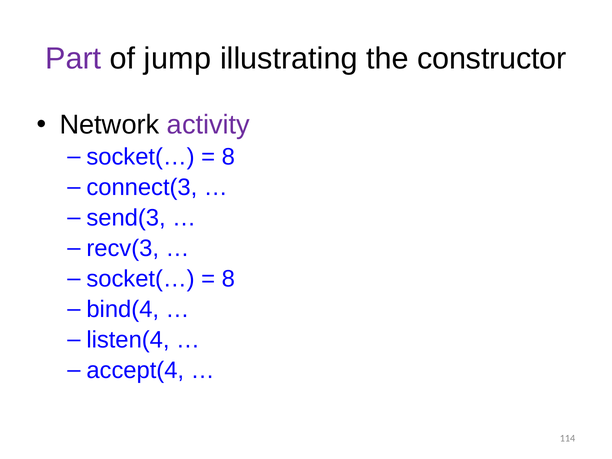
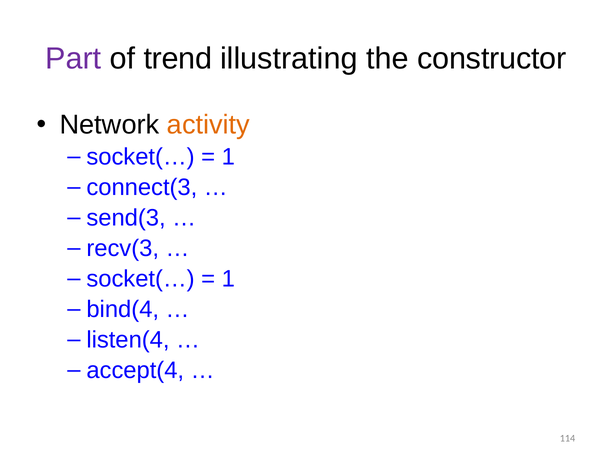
jump: jump -> trend
activity colour: purple -> orange
8 at (228, 157): 8 -> 1
8 at (228, 279): 8 -> 1
